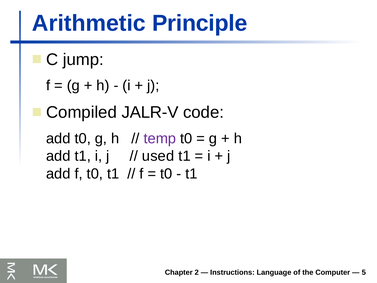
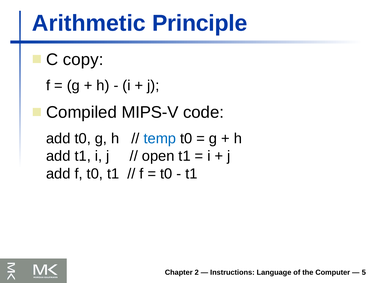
jump: jump -> copy
JALR-V: JALR-V -> MIPS-V
temp colour: purple -> blue
used: used -> open
